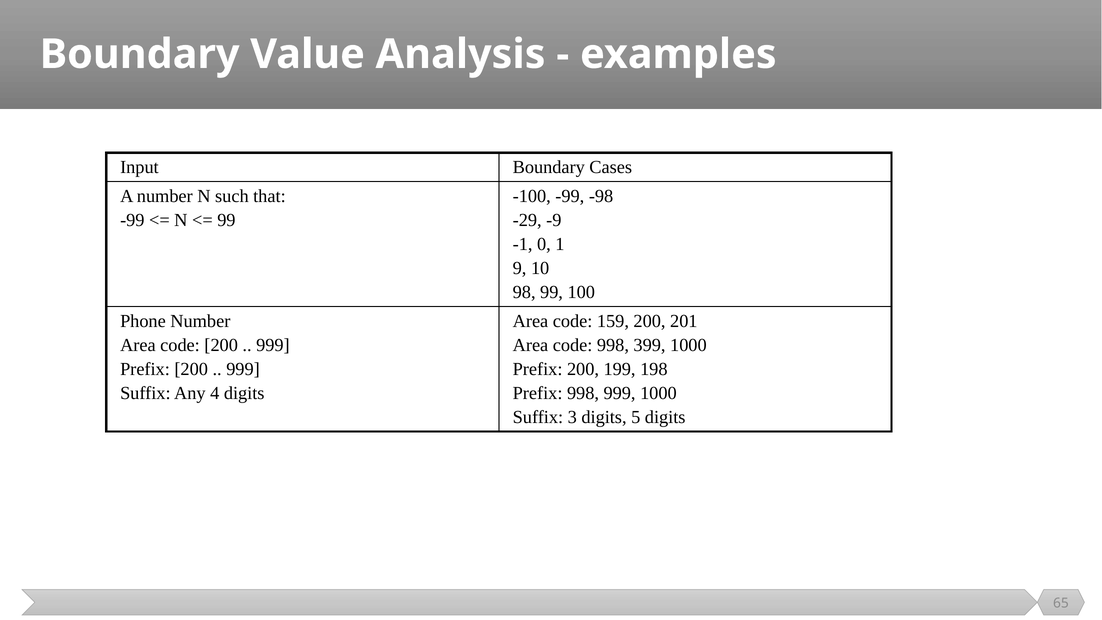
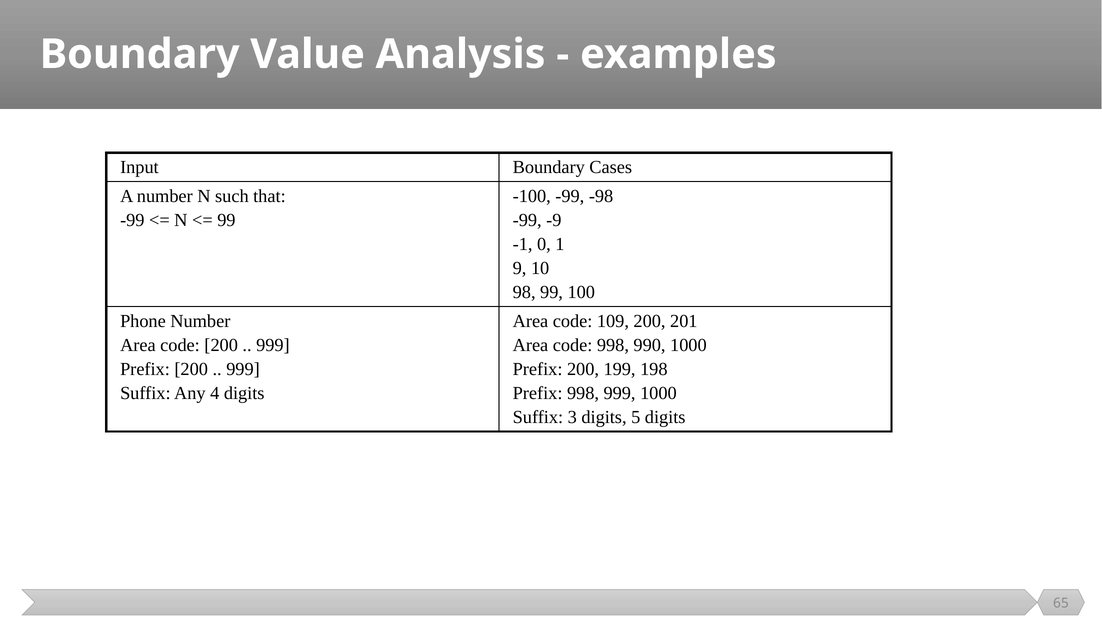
-29 at (527, 220): -29 -> -99
159: 159 -> 109
399: 399 -> 990
